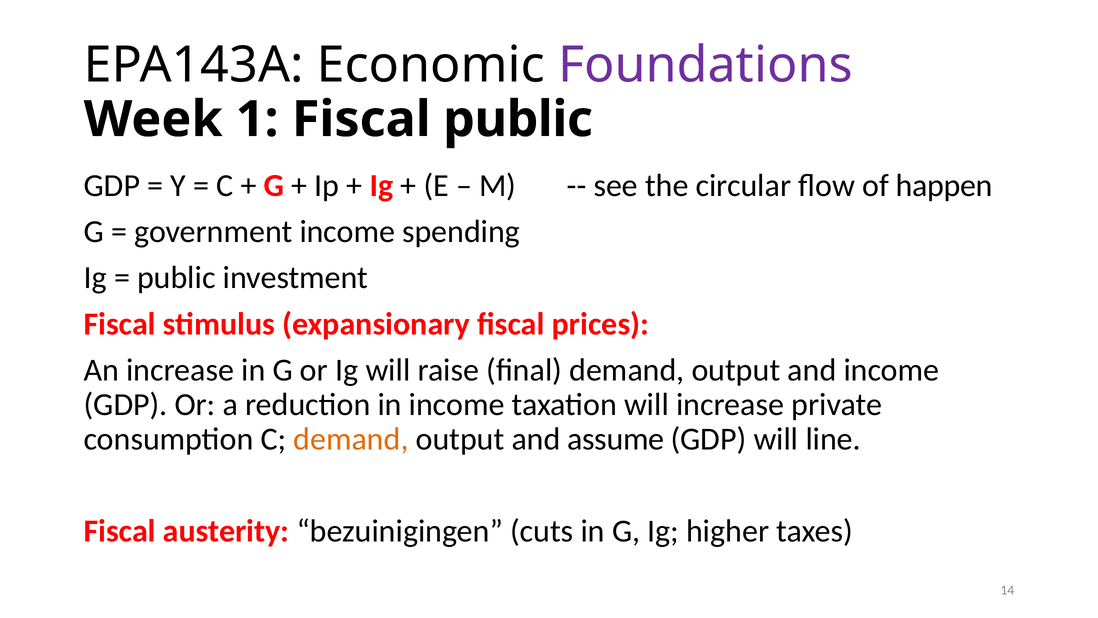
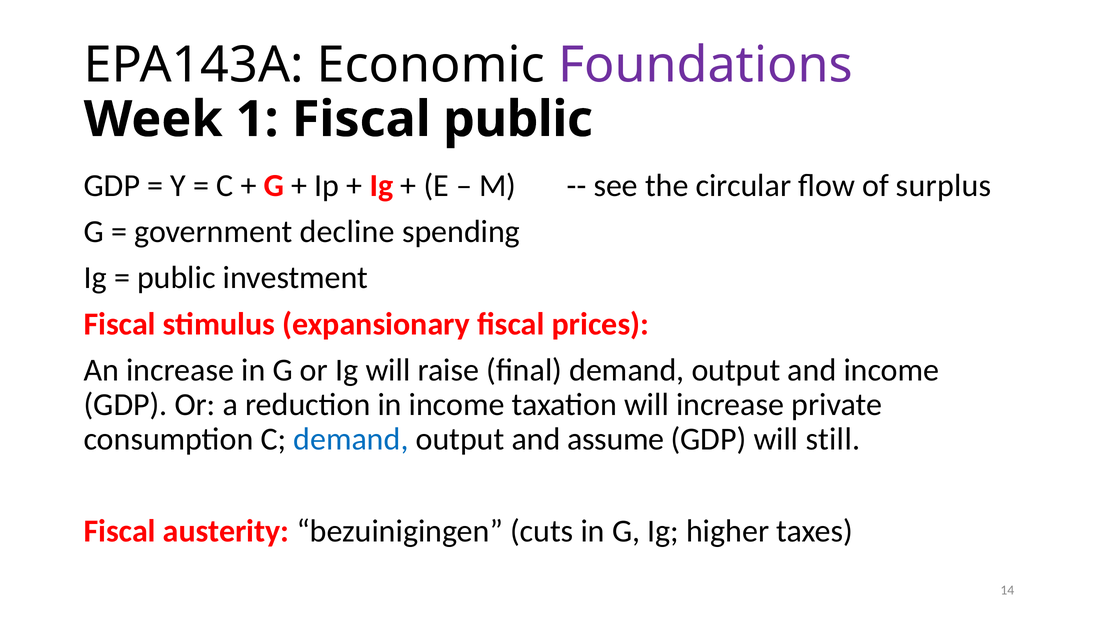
happen: happen -> surplus
government income: income -> decline
demand at (351, 439) colour: orange -> blue
line: line -> still
